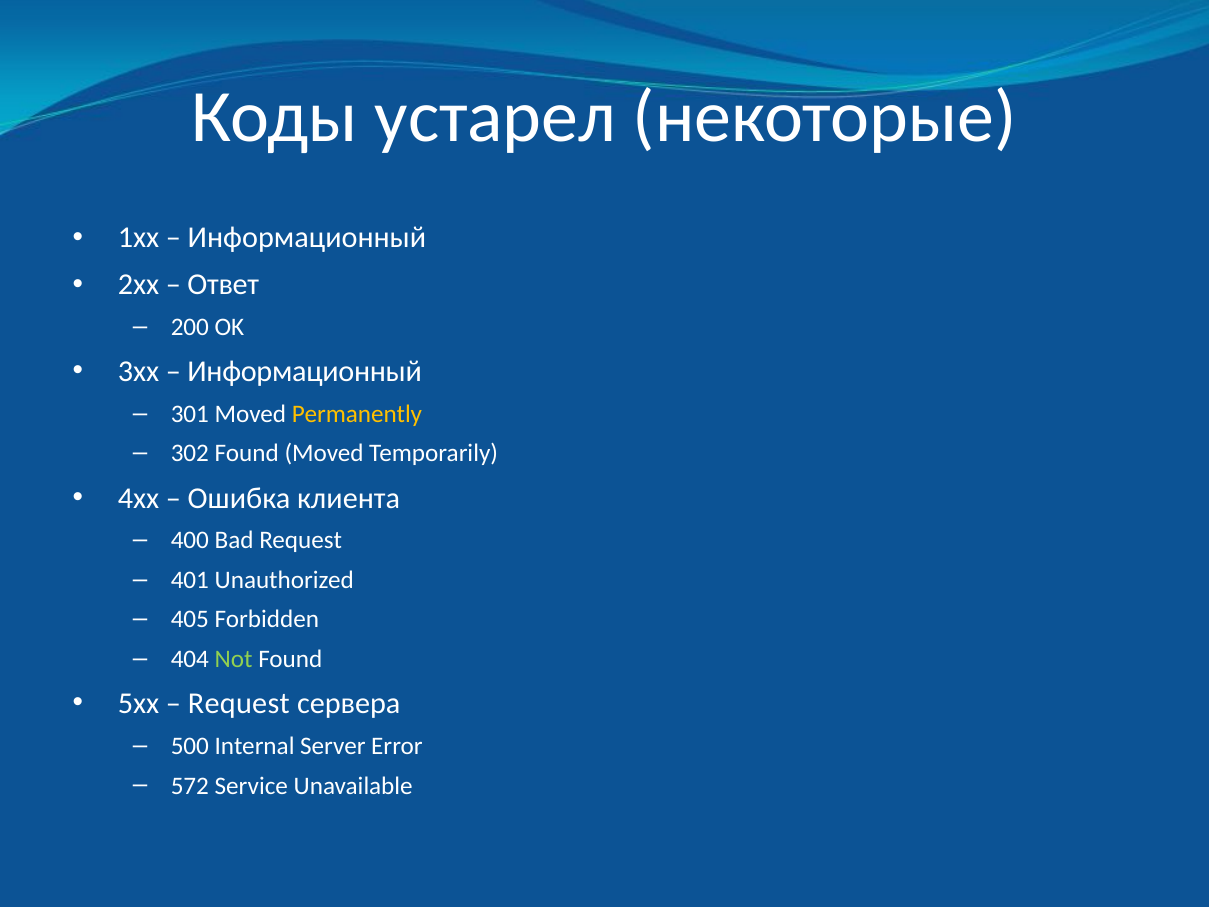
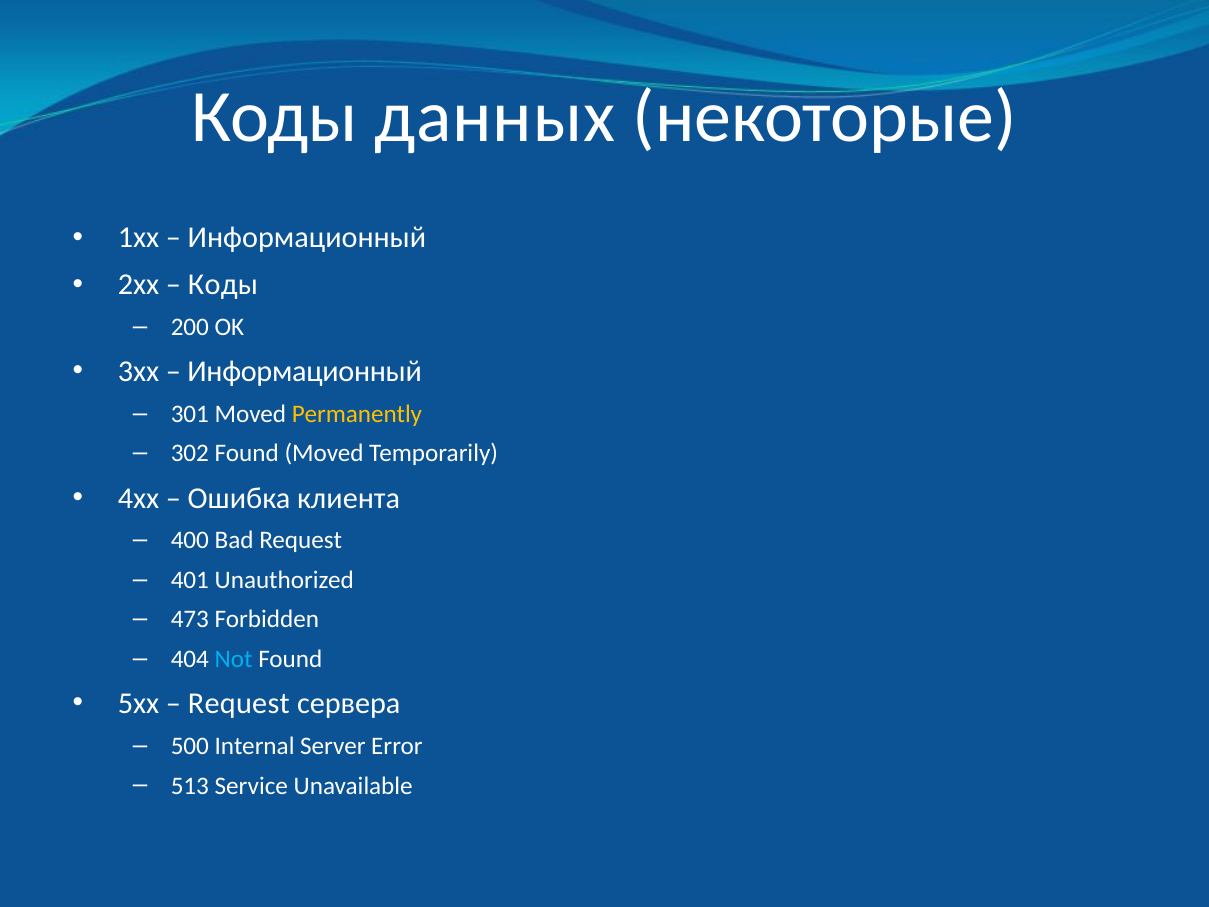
устарел: устарел -> данных
Ответ at (223, 285): Ответ -> Коды
405: 405 -> 473
Not colour: light green -> light blue
572: 572 -> 513
